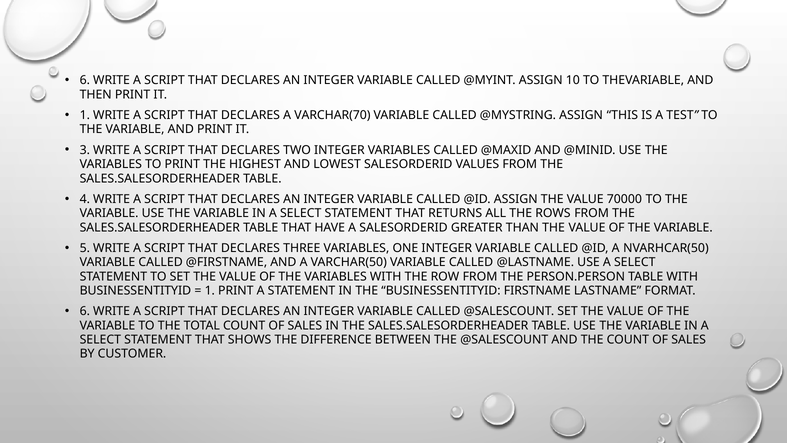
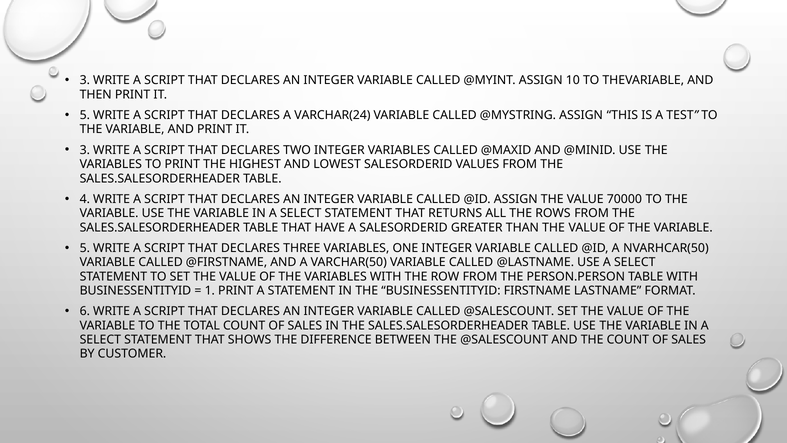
6 at (85, 80): 6 -> 3
1 at (85, 115): 1 -> 5
VARCHAR(70: VARCHAR(70 -> VARCHAR(24
